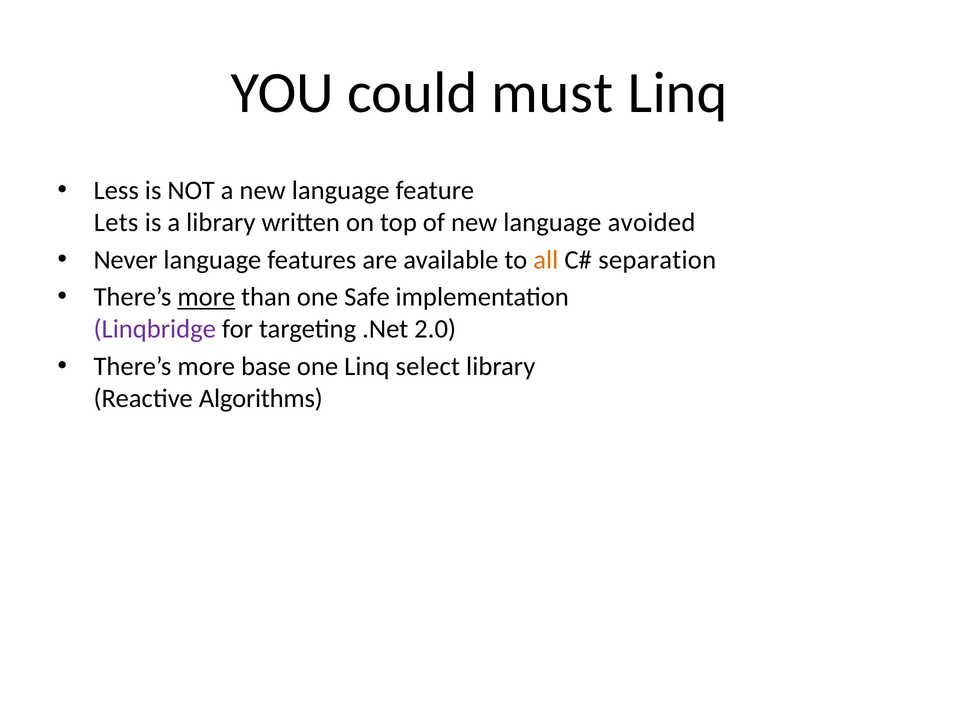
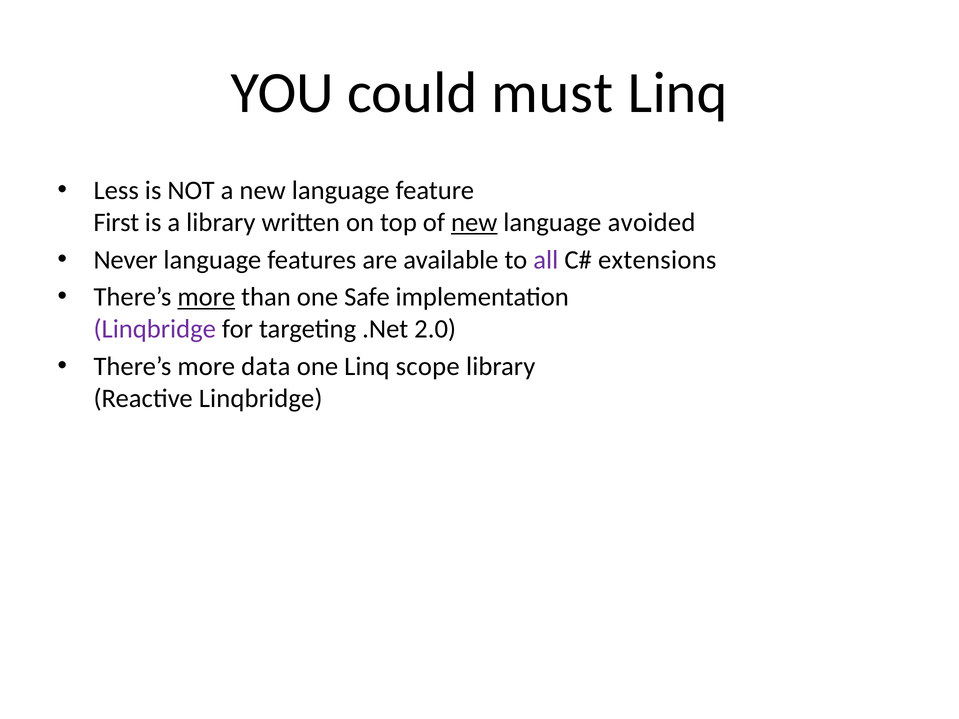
Lets: Lets -> First
new at (474, 223) underline: none -> present
all colour: orange -> purple
separation: separation -> extensions
base: base -> data
select: select -> scope
Reactive Algorithms: Algorithms -> Linqbridge
